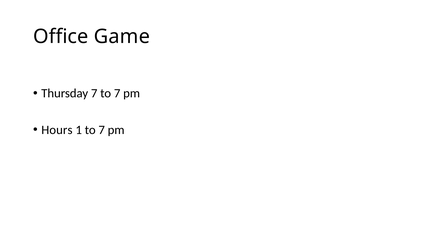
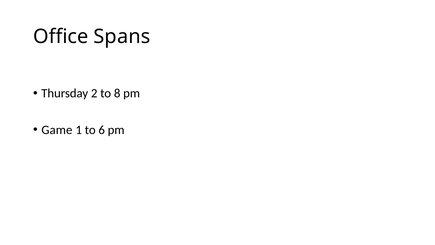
Game: Game -> Spans
Thursday 7: 7 -> 2
7 at (117, 93): 7 -> 8
Hours: Hours -> Game
1 to 7: 7 -> 6
